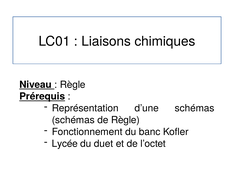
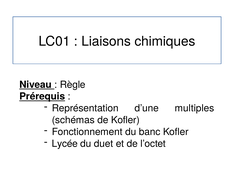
d’une schémas: schémas -> multiples
de Règle: Règle -> Kofler
